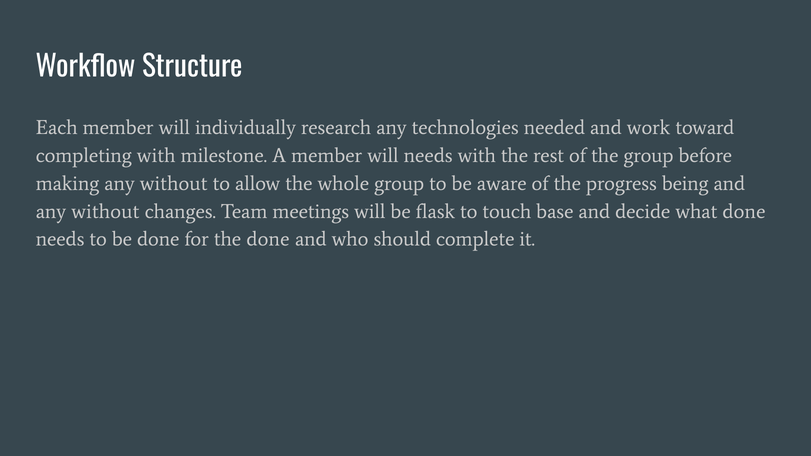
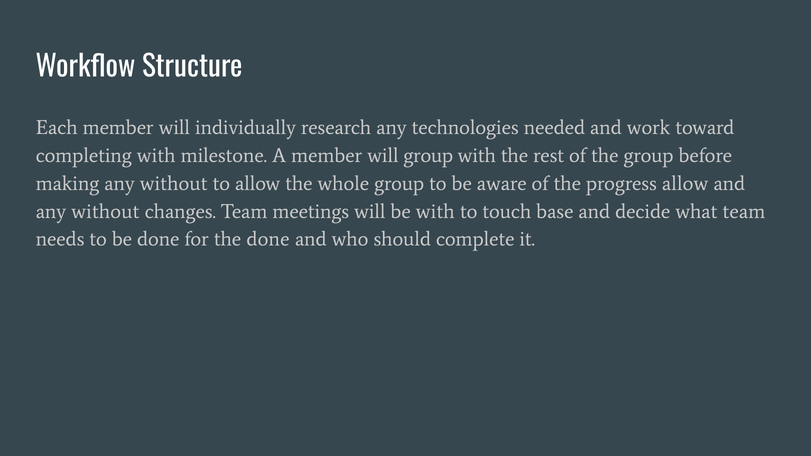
will needs: needs -> group
progress being: being -> allow
be flask: flask -> with
what done: done -> team
